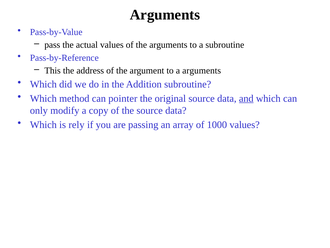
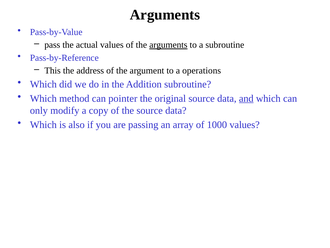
arguments at (168, 45) underline: none -> present
a arguments: arguments -> operations
rely: rely -> also
